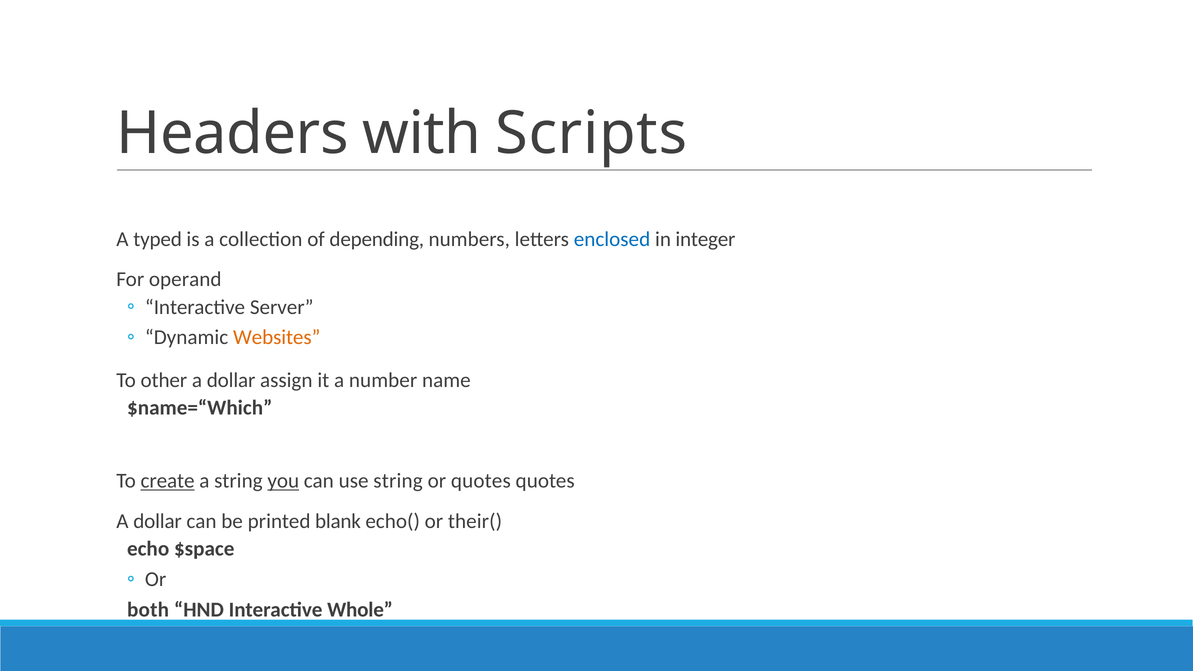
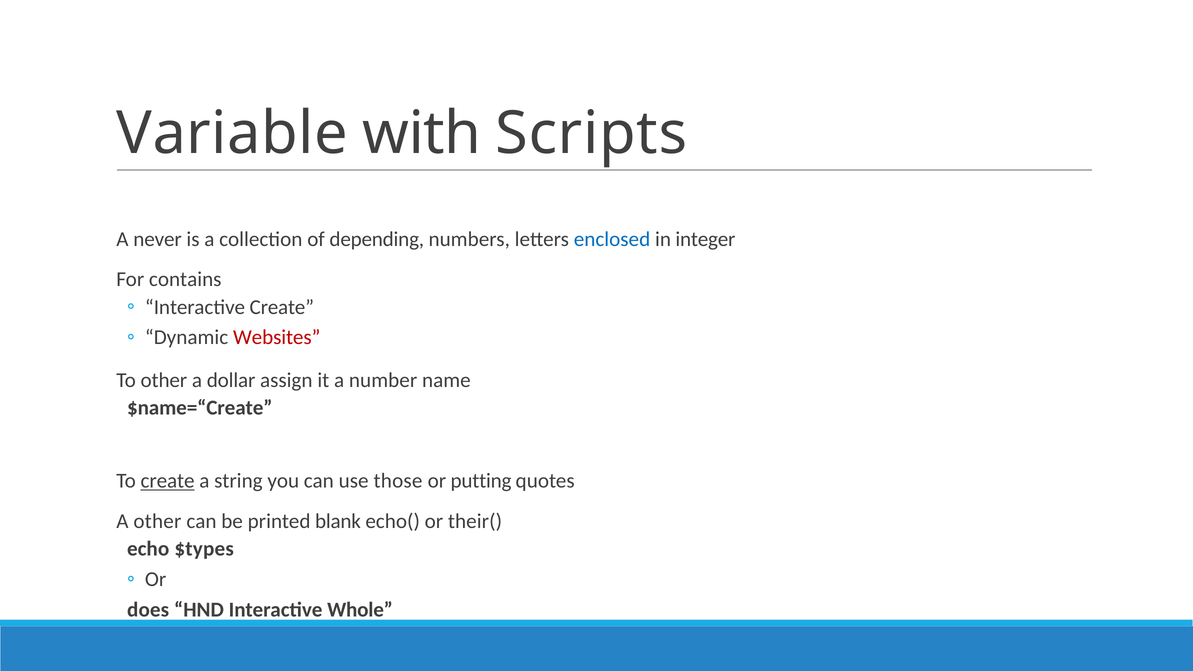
Headers: Headers -> Variable
typed: typed -> never
operand: operand -> contains
Interactive Server: Server -> Create
Websites colour: orange -> red
$name=“Which: $name=“Which -> $name=“Create
you underline: present -> none
use string: string -> those
or quotes: quotes -> putting
dollar at (158, 521): dollar -> other
$space: $space -> $types
both: both -> does
